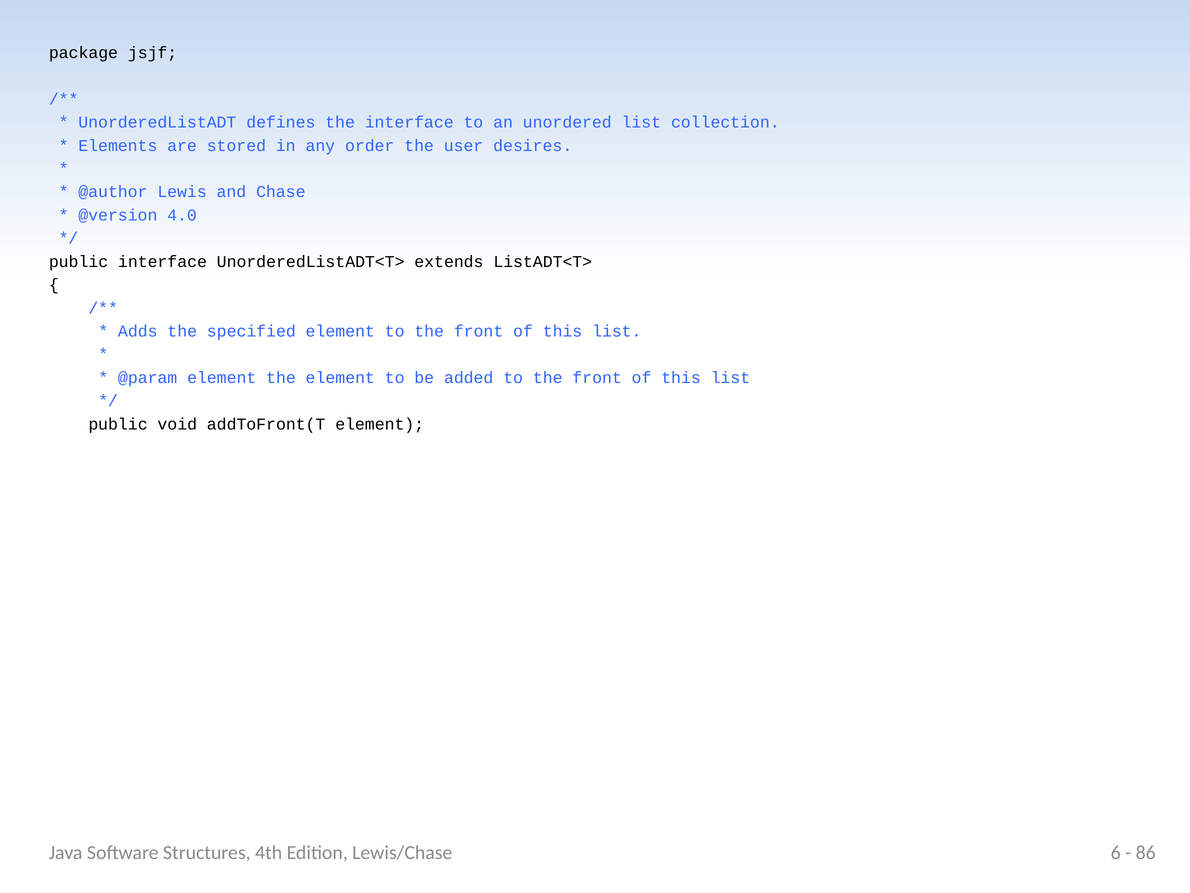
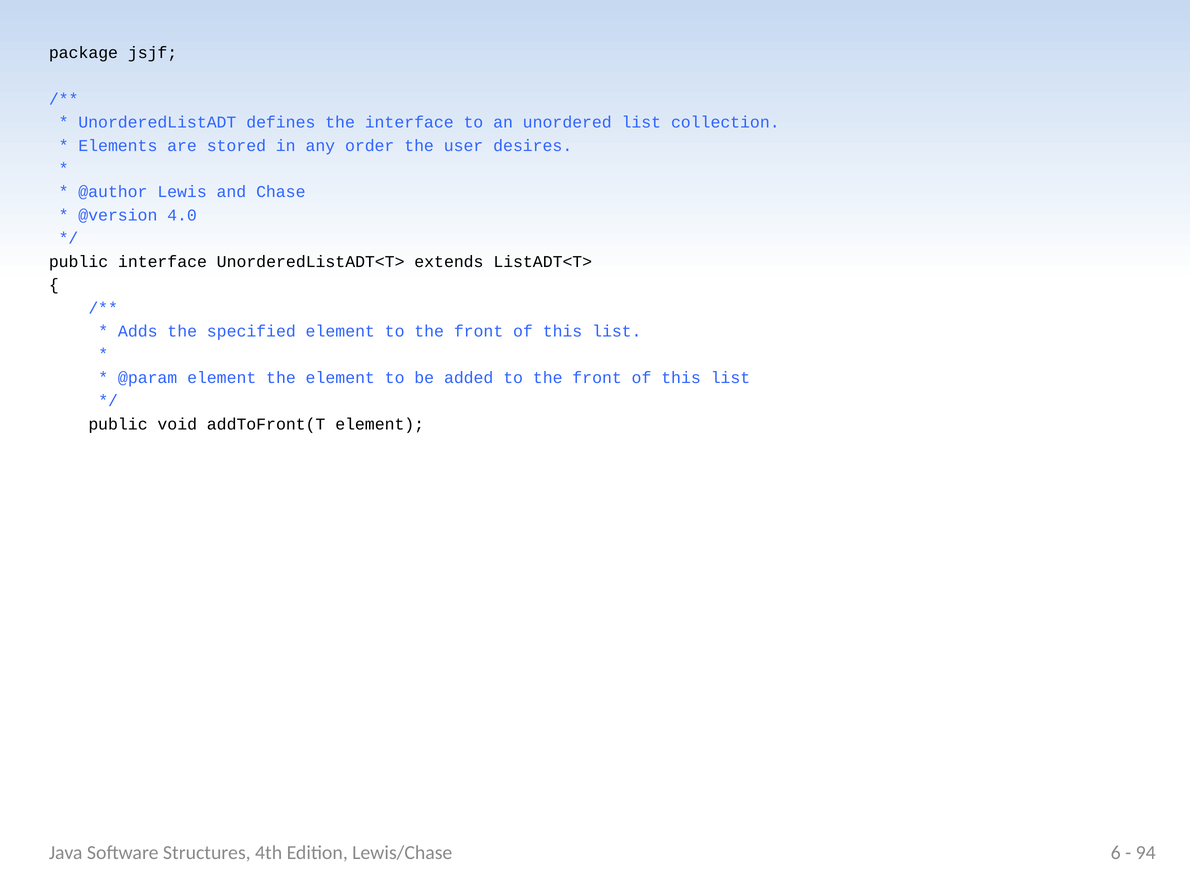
86: 86 -> 94
